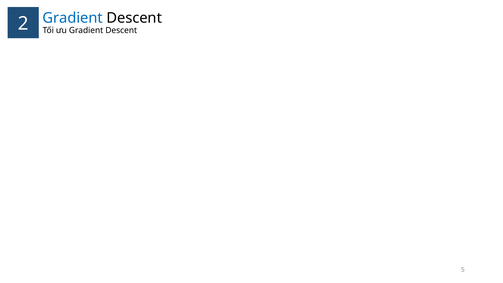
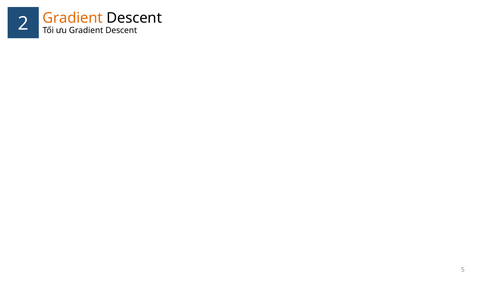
Gradient at (73, 18) colour: blue -> orange
